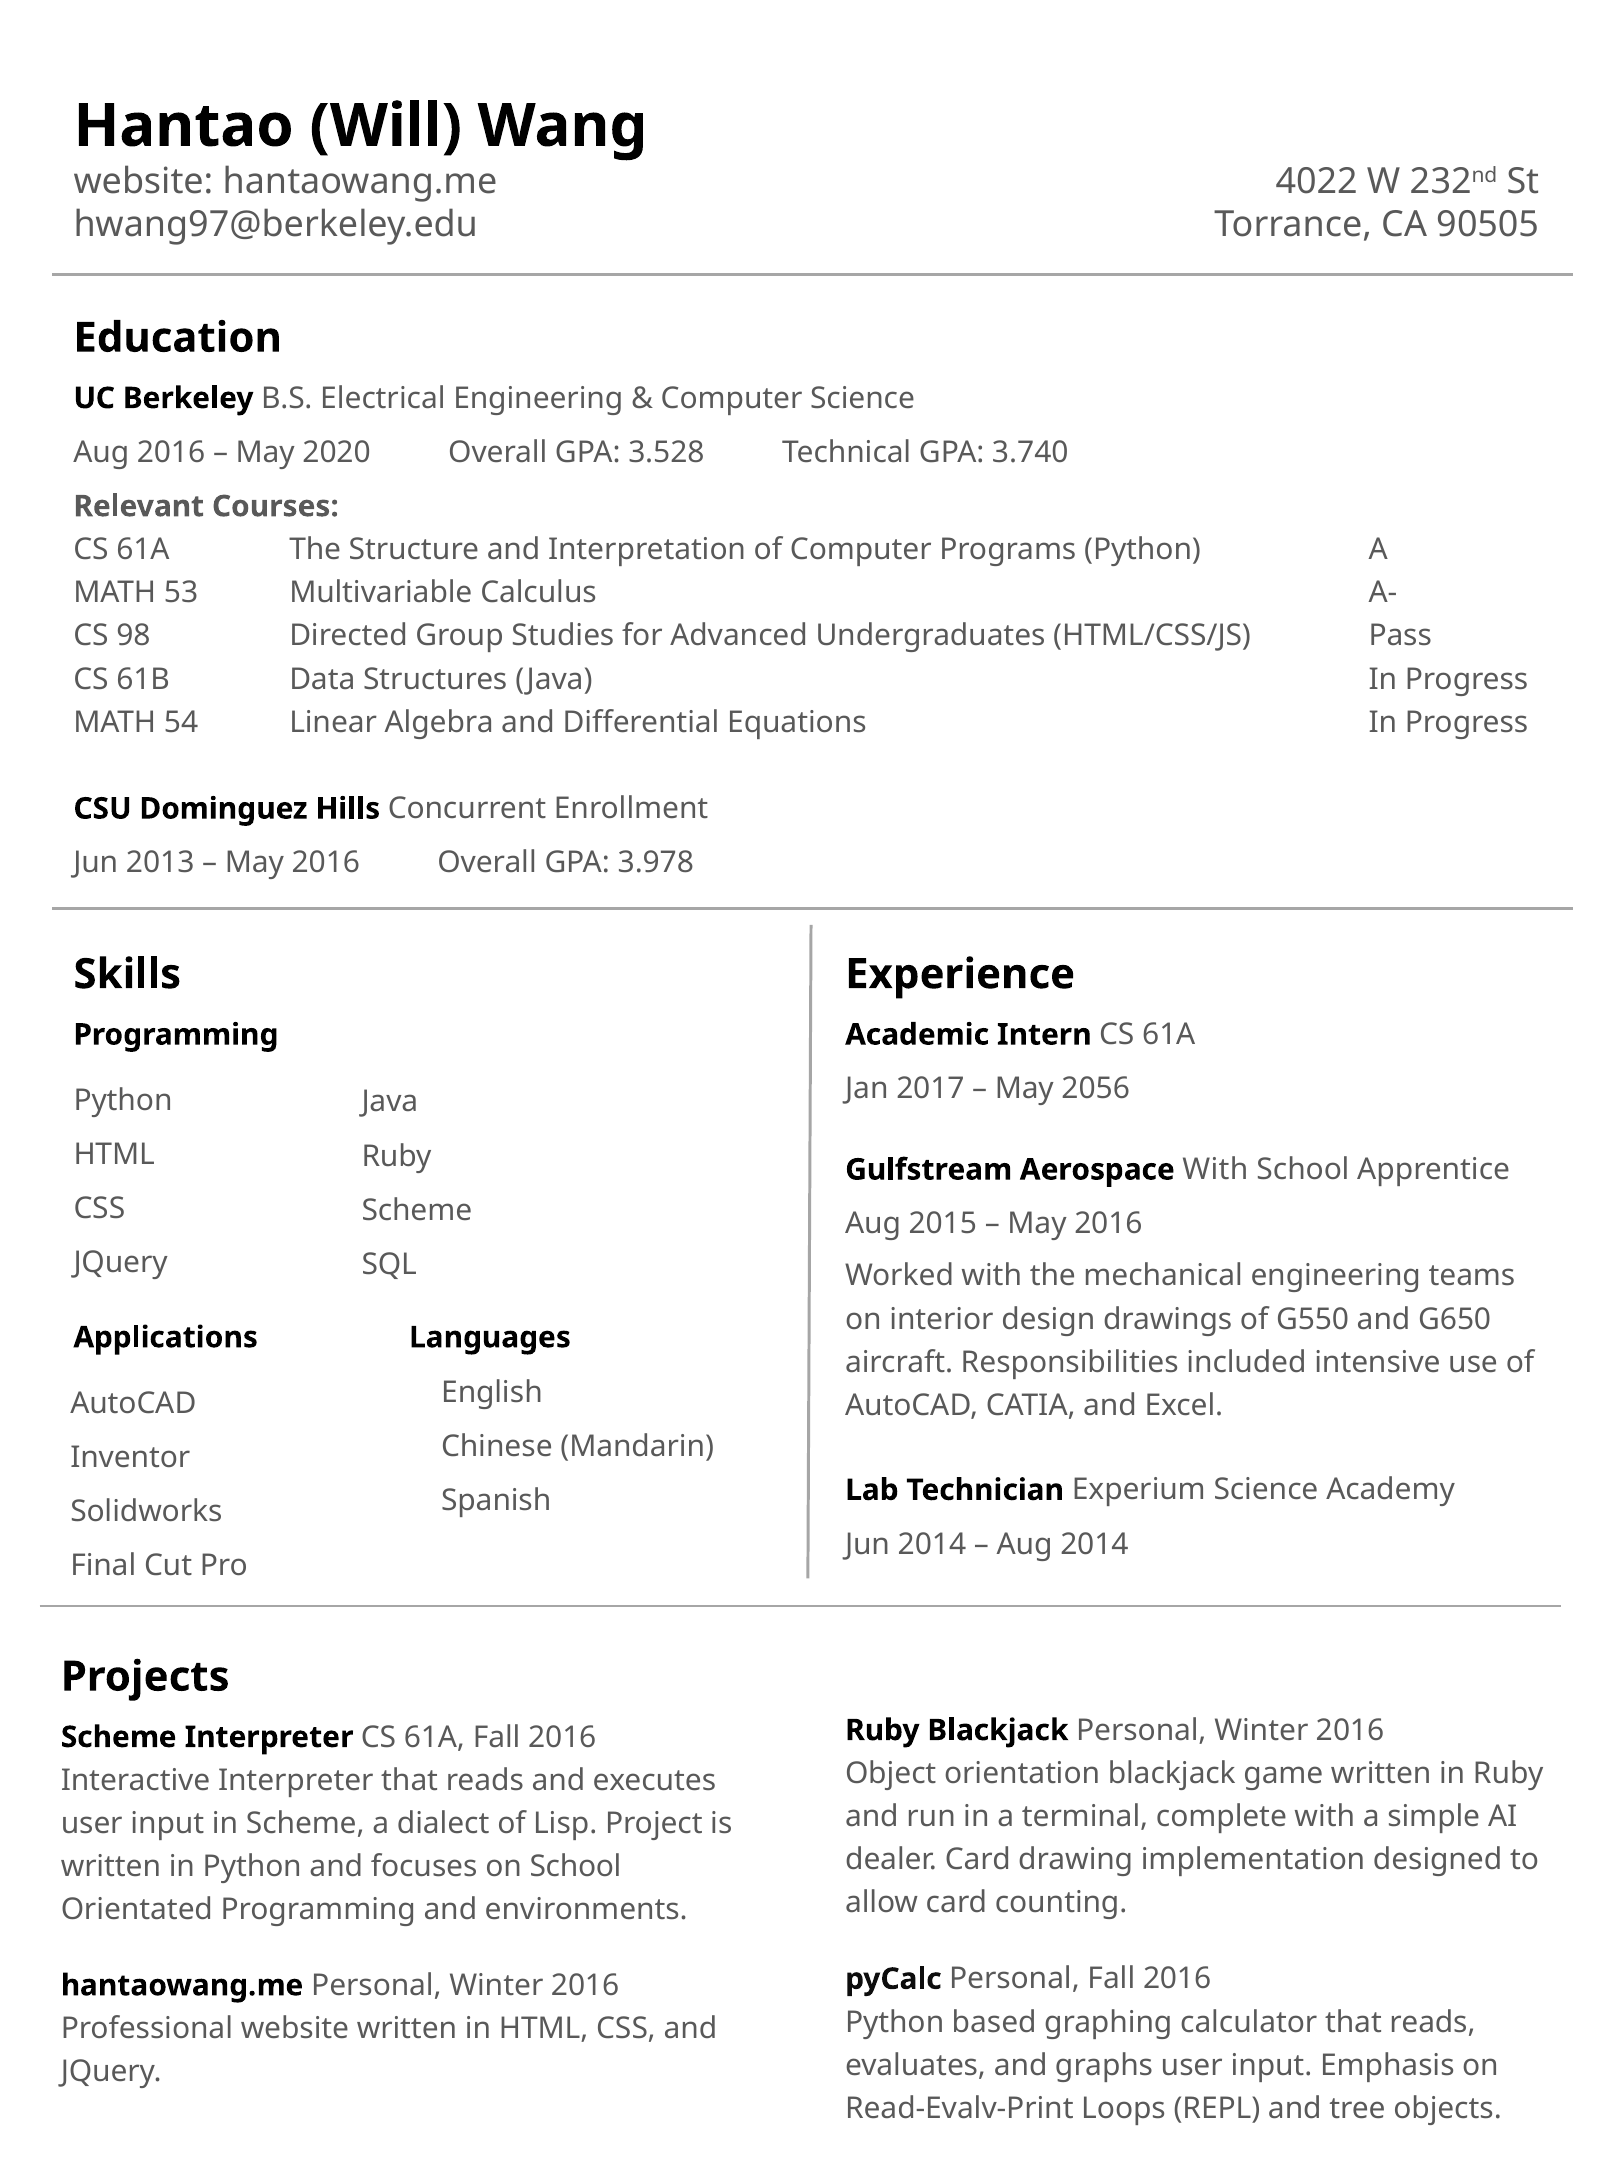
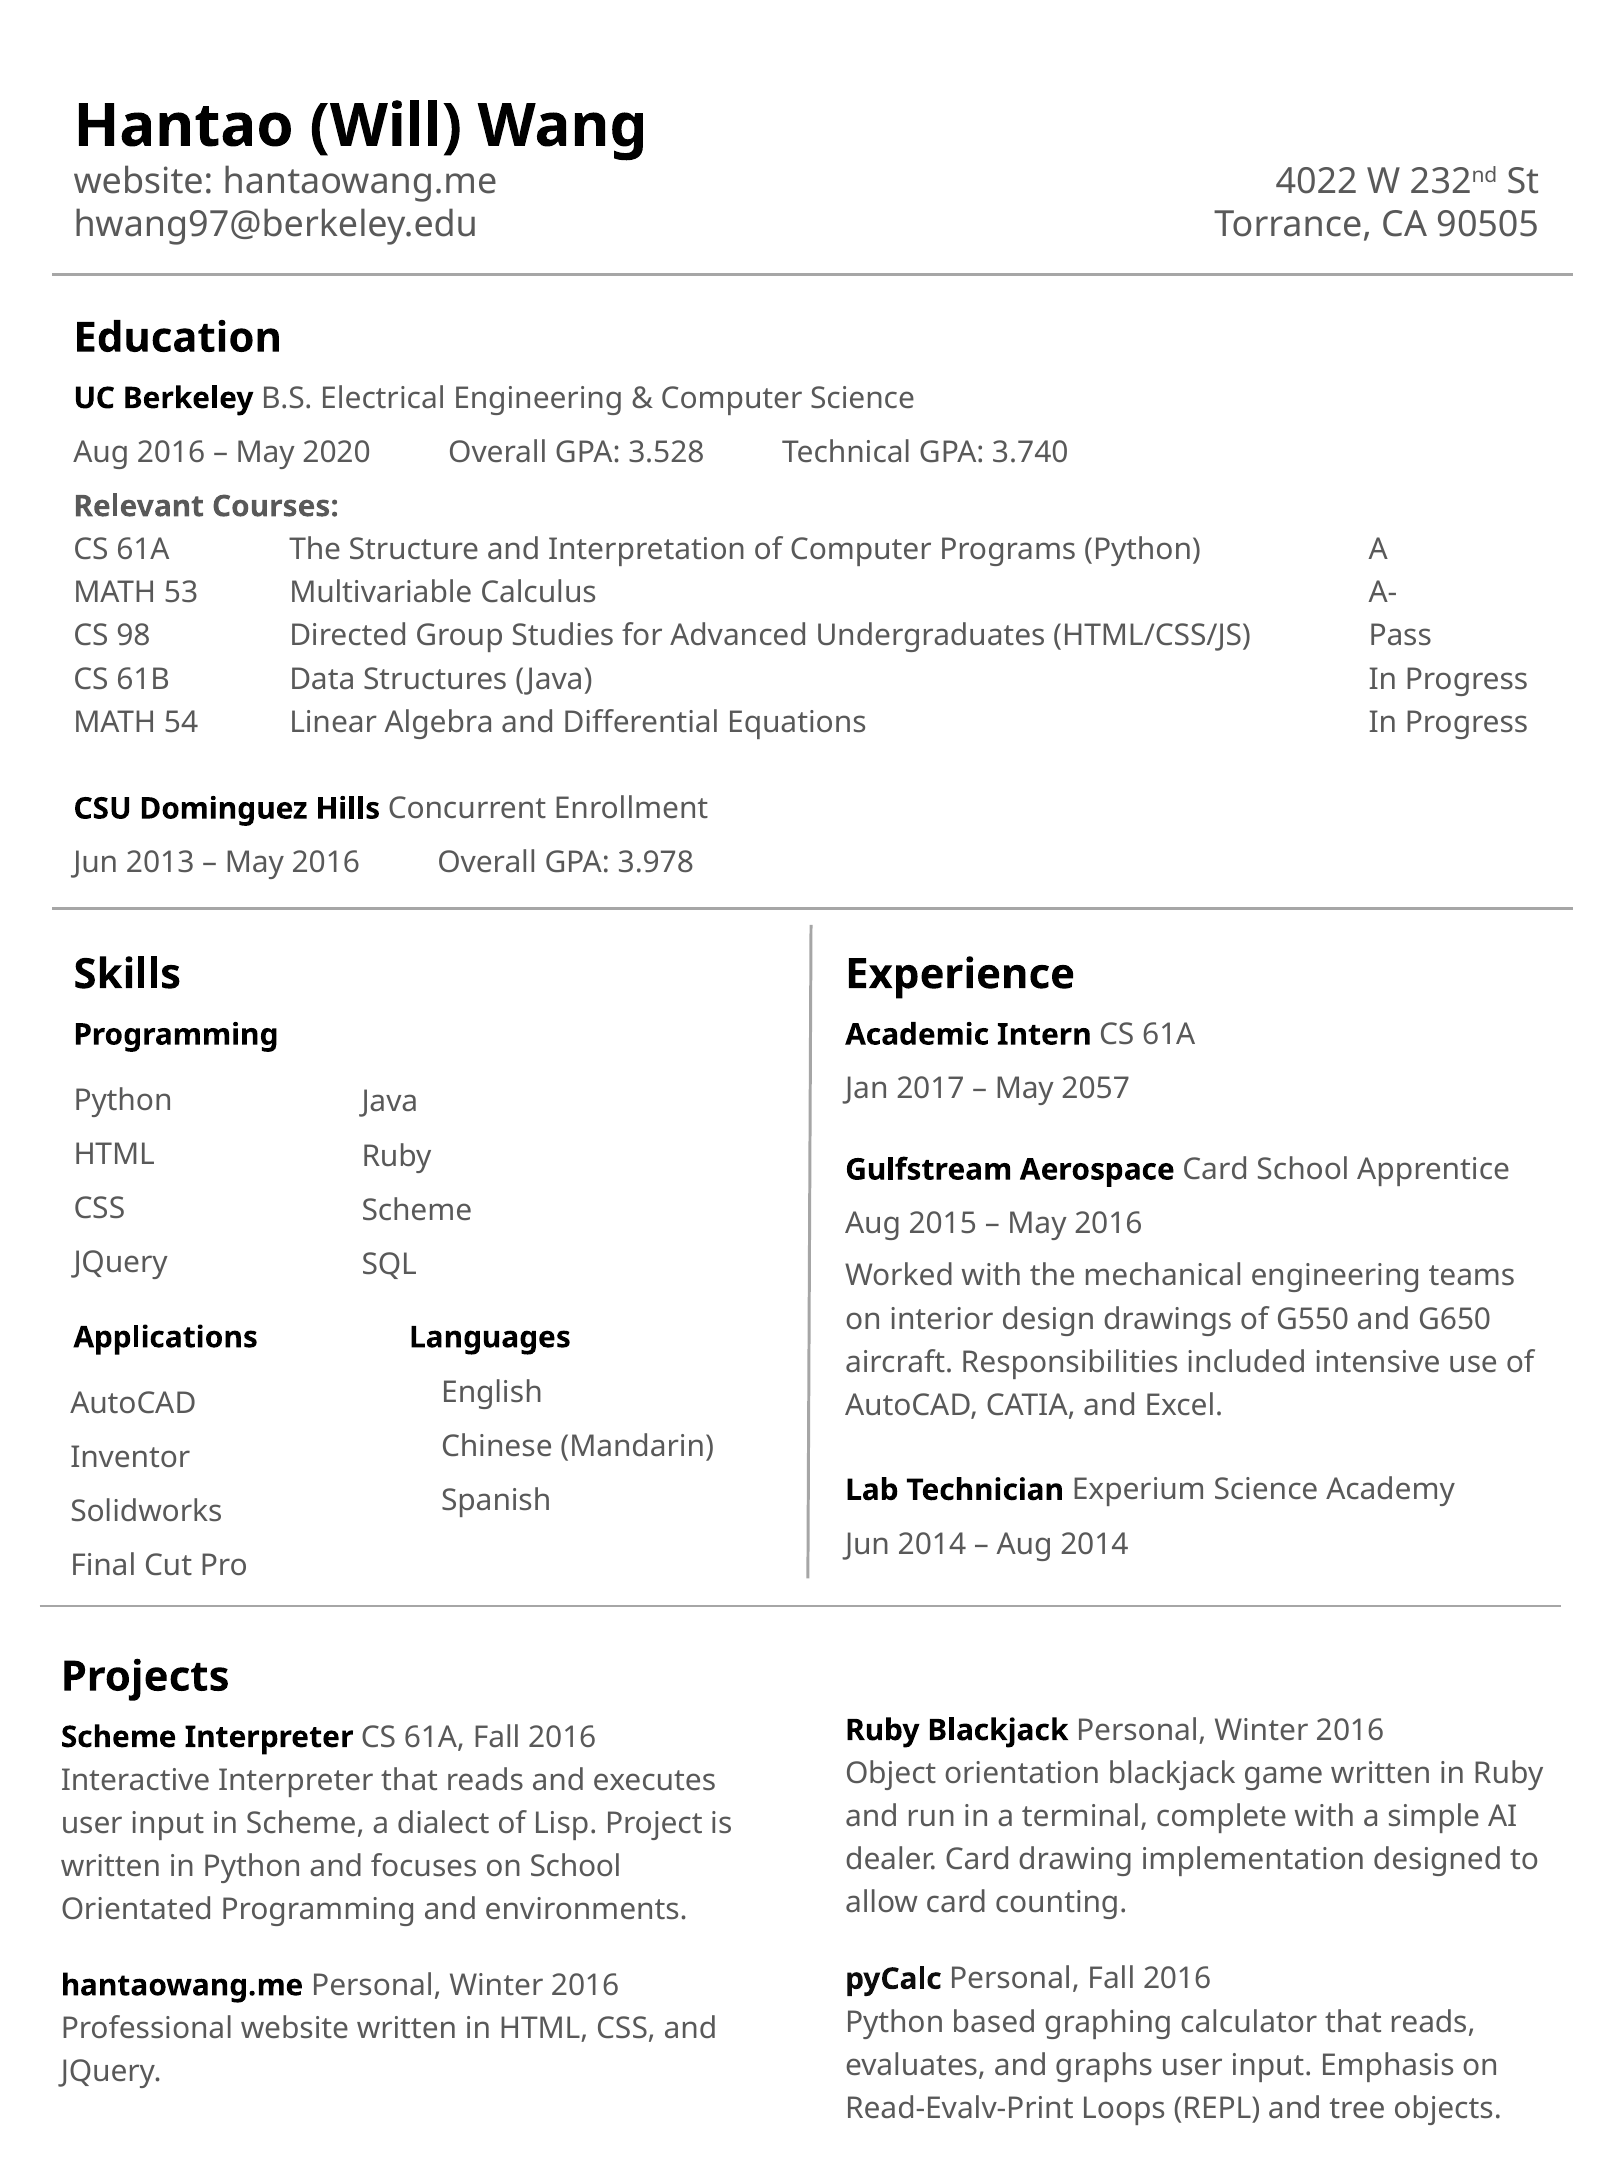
2056: 2056 -> 2057
Aerospace With: With -> Card
